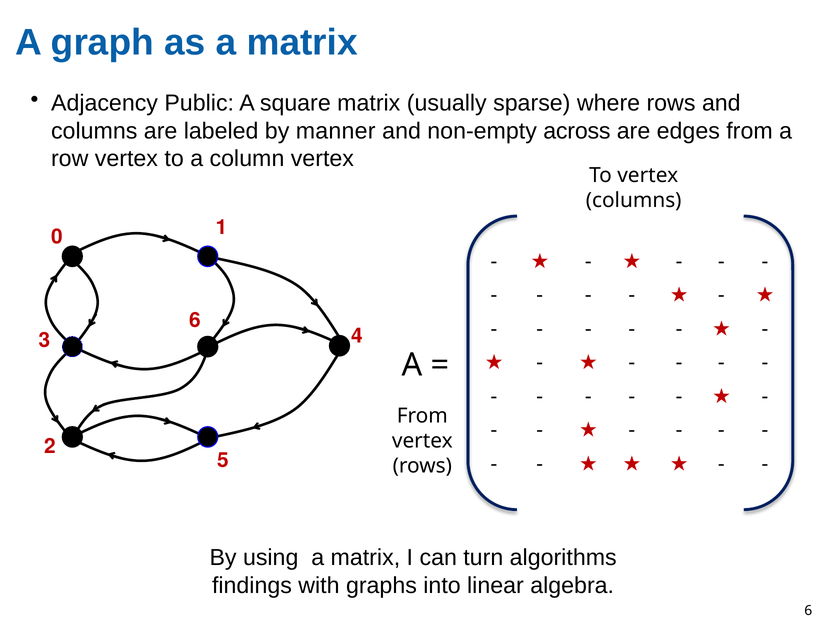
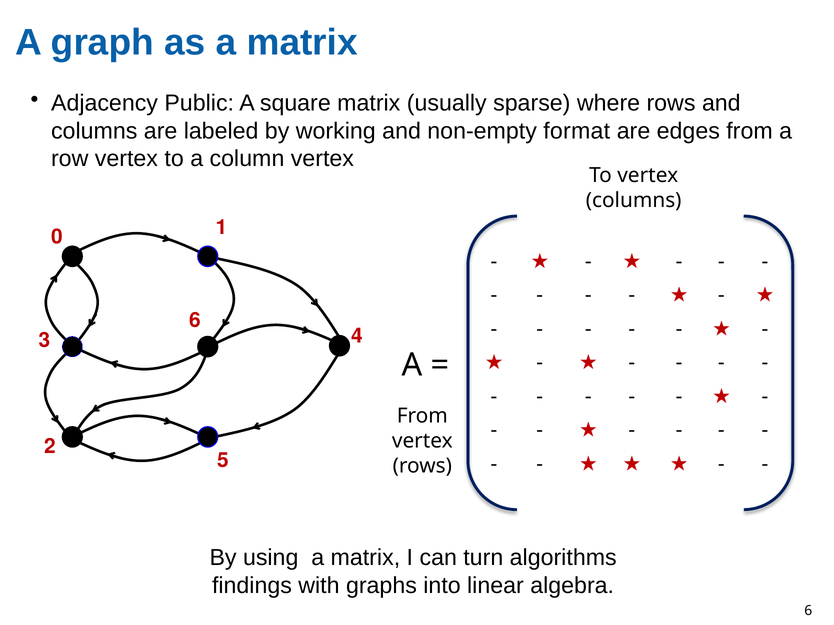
manner: manner -> working
across: across -> format
